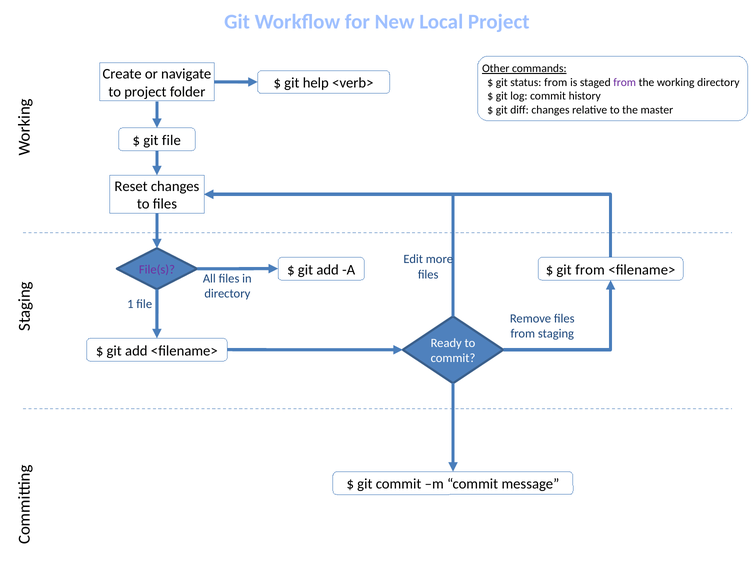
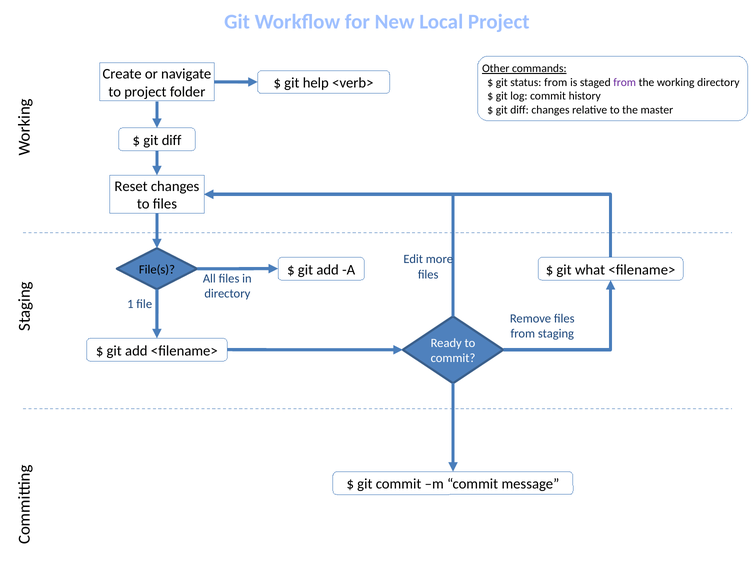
file at (171, 140): file -> diff
git from: from -> what
File(s colour: purple -> black
